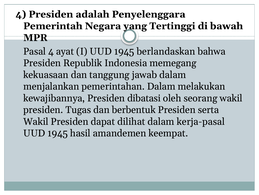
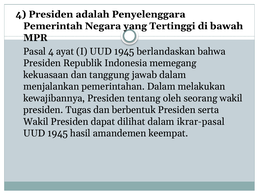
dibatasi: dibatasi -> tentang
kerja-pasal: kerja-pasal -> ikrar-pasal
